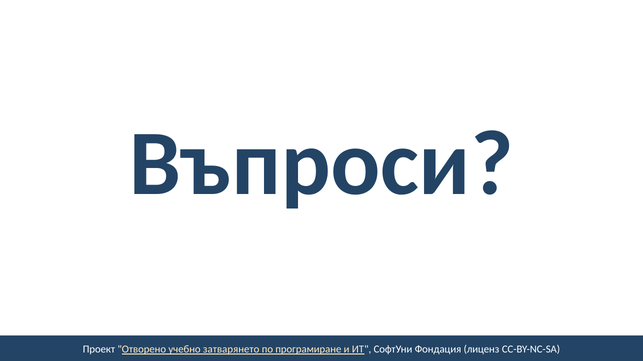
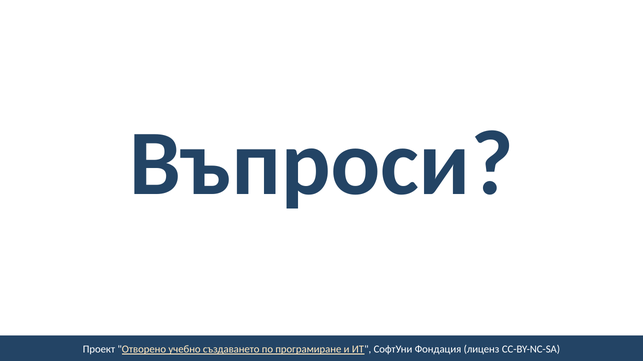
затварянето: затварянето -> създаването
